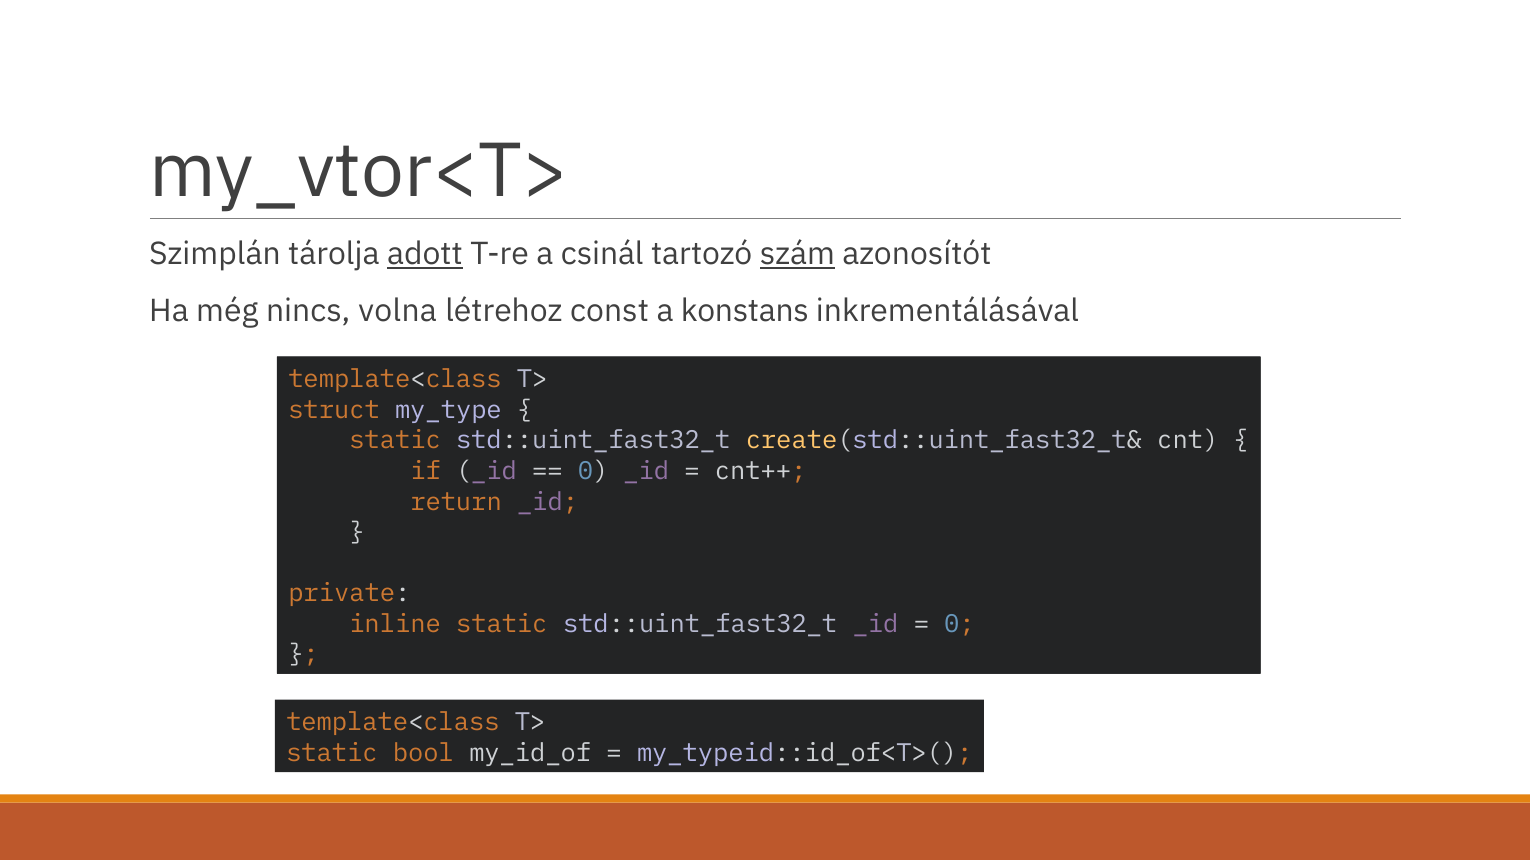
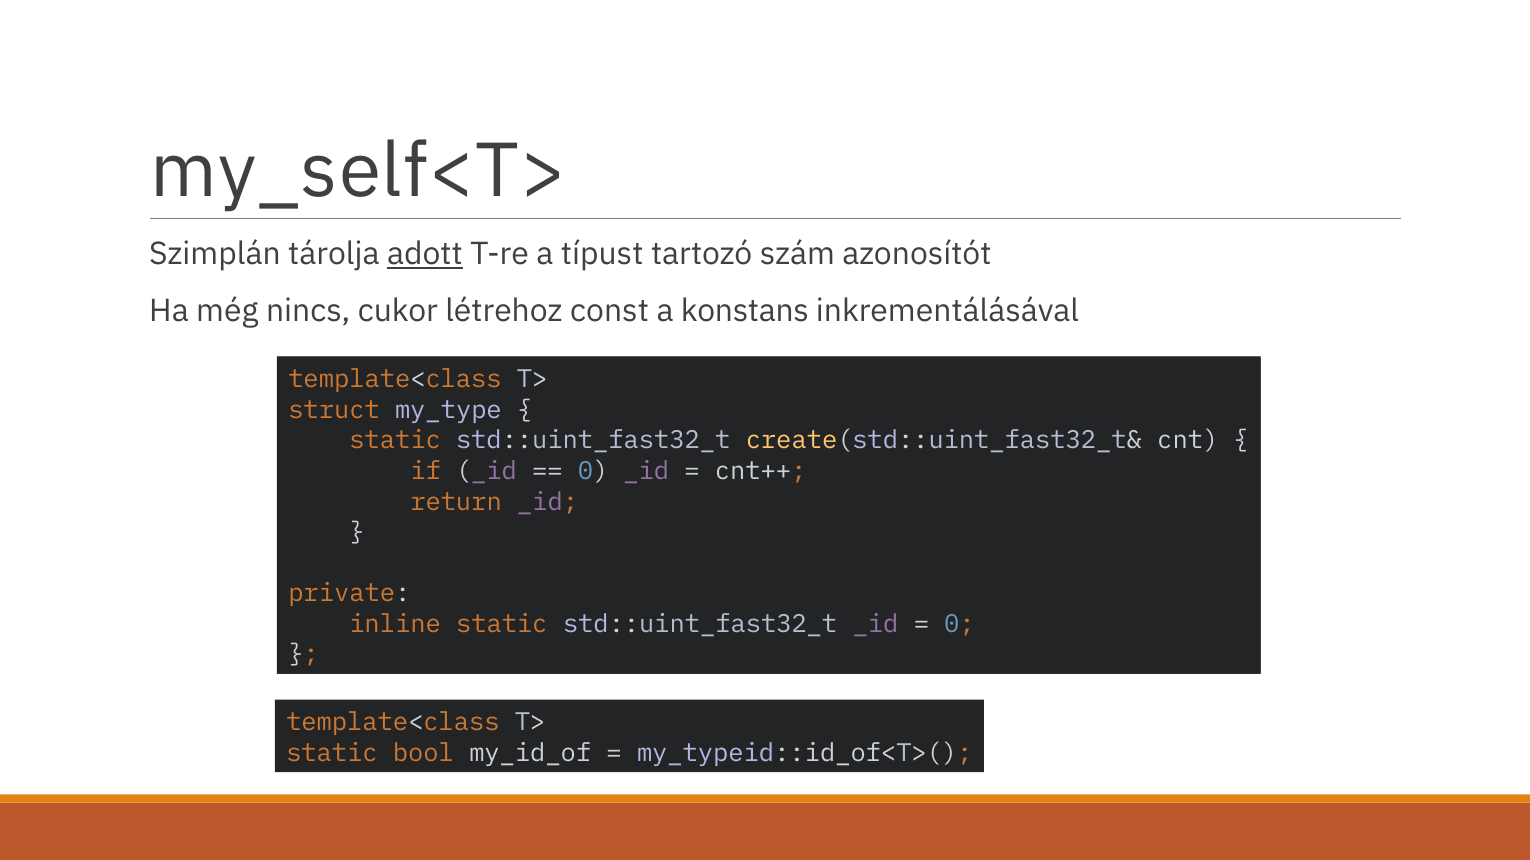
my_vtor<T>: my_vtor<T> -> my_self<T>
csinál: csinál -> típust
szám underline: present -> none
volna: volna -> cukor
